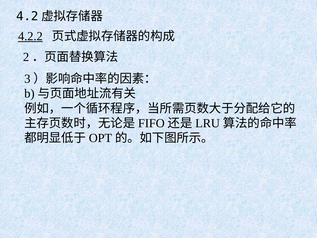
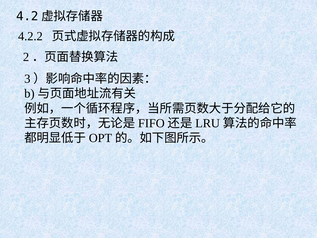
4.2.2 underline: present -> none
